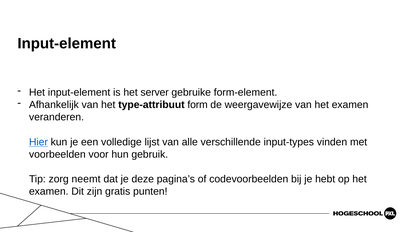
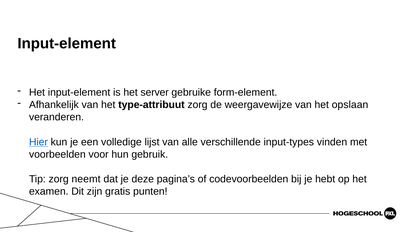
type-attribuut form: form -> zorg
van het examen: examen -> opslaan
